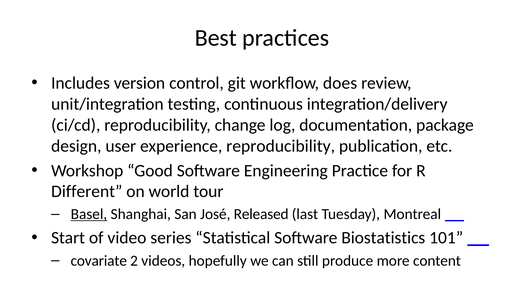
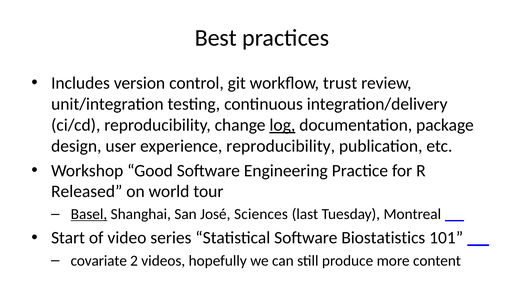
does: does -> trust
log underline: none -> present
Different: Different -> Released
Released: Released -> Sciences
